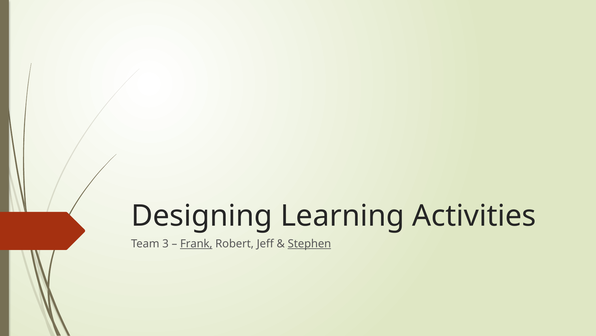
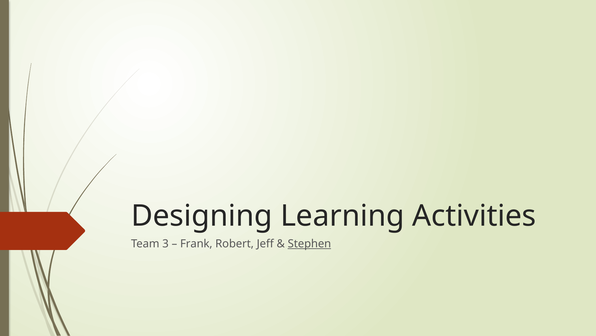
Frank underline: present -> none
